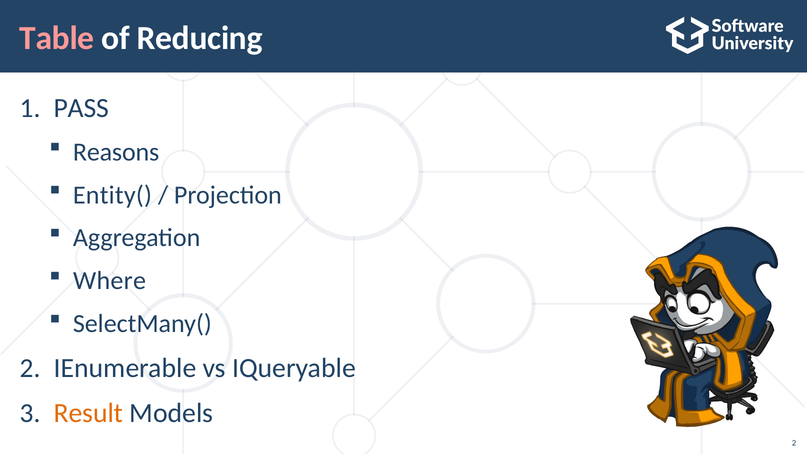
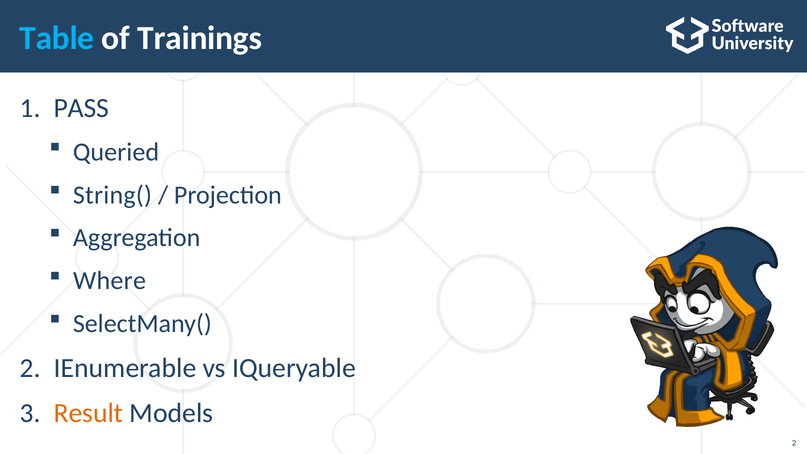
Table colour: pink -> light blue
Reducing: Reducing -> Trainings
Reasons: Reasons -> Queried
Entity(: Entity( -> String(
